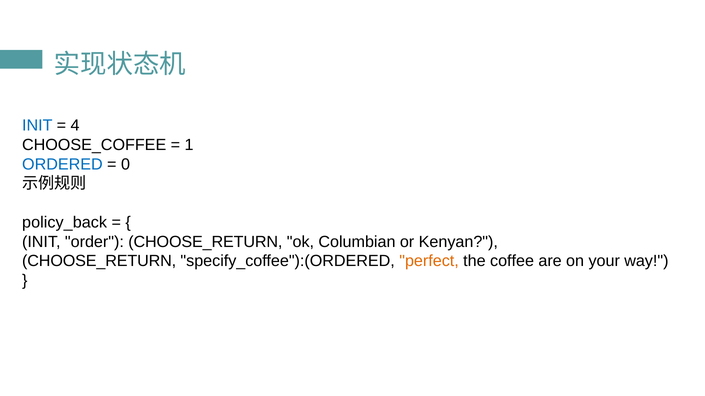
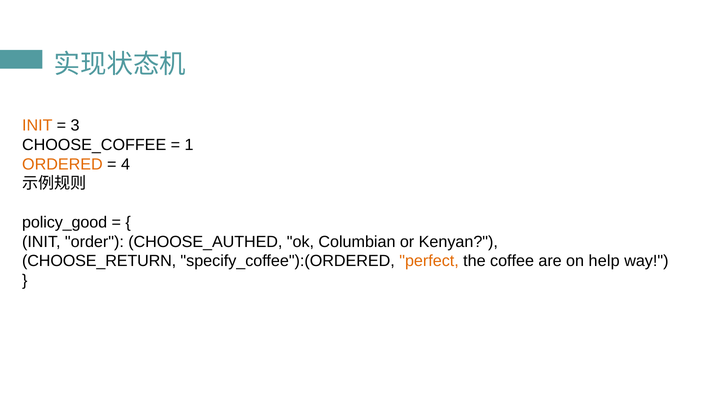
INIT at (37, 126) colour: blue -> orange
4: 4 -> 3
ORDERED colour: blue -> orange
0: 0 -> 4
policy_back: policy_back -> policy_good
order CHOOSE_RETURN: CHOOSE_RETURN -> CHOOSE_AUTHED
your: your -> help
